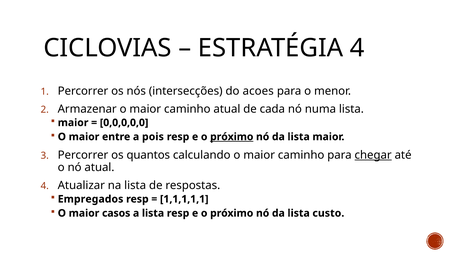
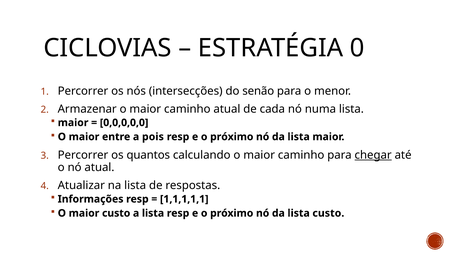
ESTRATÉGIA 4: 4 -> 0
acoes: acoes -> senão
próximo at (232, 137) underline: present -> none
Empregados: Empregados -> Informações
maior casos: casos -> custo
